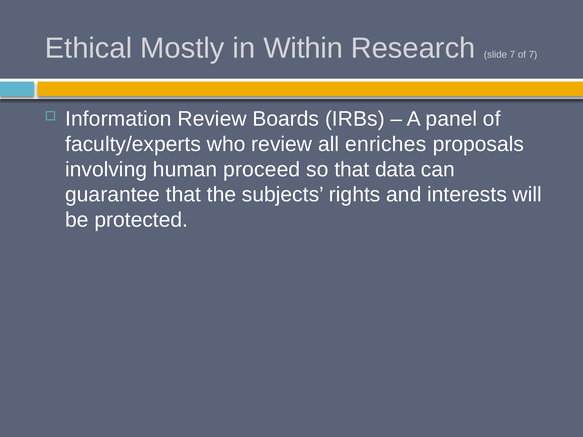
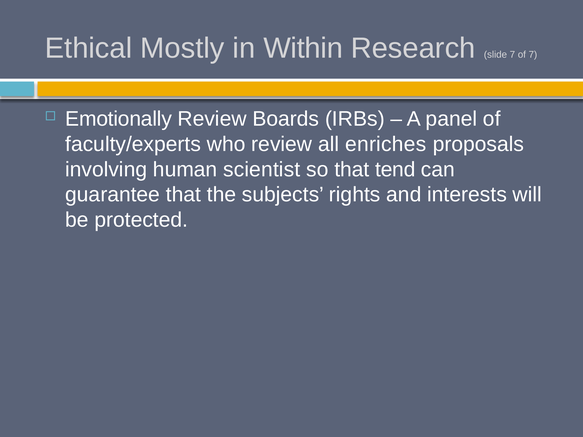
Information: Information -> Emotionally
proceed: proceed -> scientist
data: data -> tend
